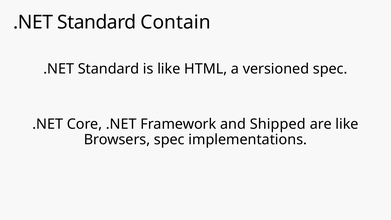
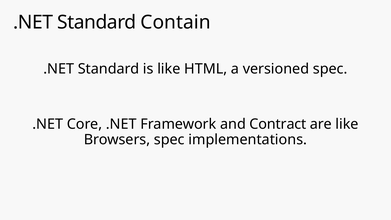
Shipped: Shipped -> Contract
